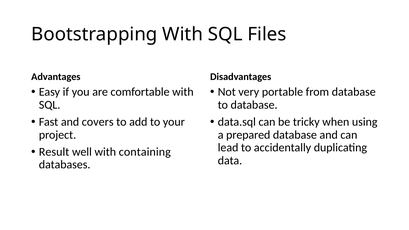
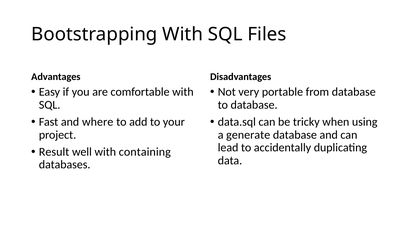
covers: covers -> where
prepared: prepared -> generate
